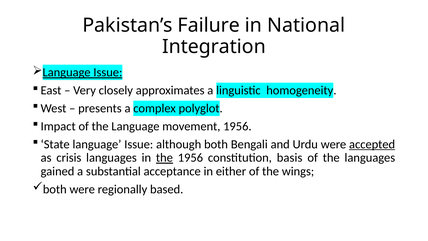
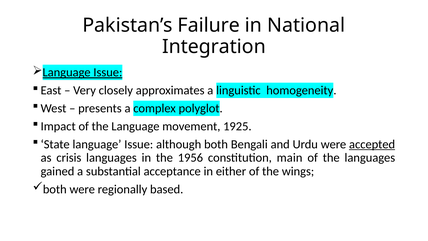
movement 1956: 1956 -> 1925
the at (164, 158) underline: present -> none
basis: basis -> main
